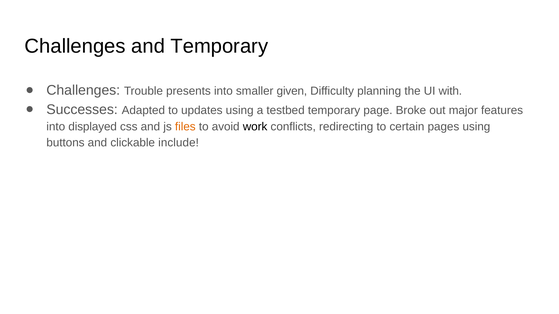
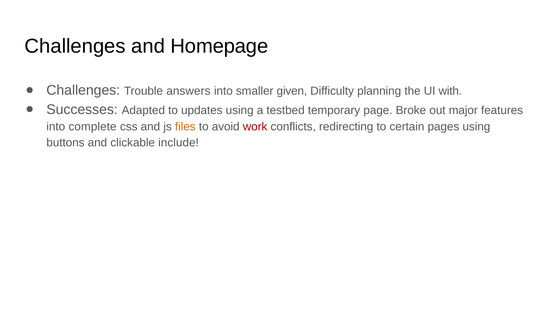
and Temporary: Temporary -> Homepage
presents: presents -> answers
displayed: displayed -> complete
work colour: black -> red
